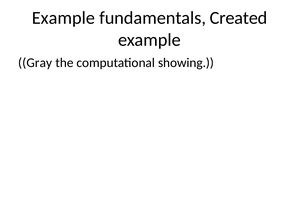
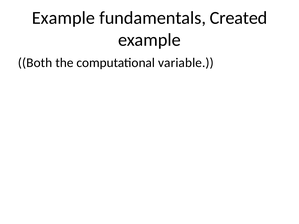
Gray: Gray -> Both
showing: showing -> variable
